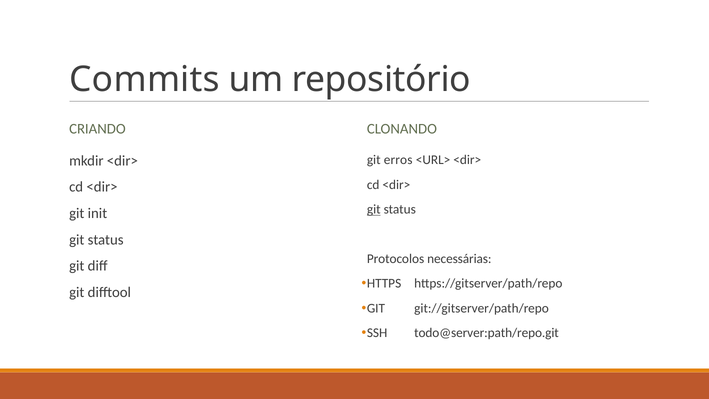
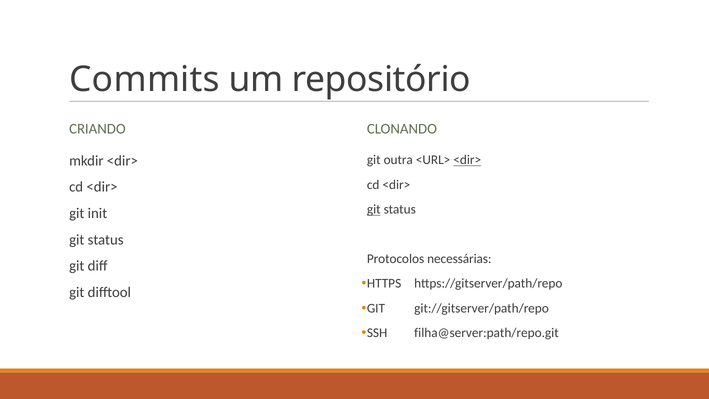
erros: erros -> outra
<dir> at (467, 160) underline: none -> present
todo@server:path/repo.git: todo@server:path/repo.git -> filha@server:path/repo.git
